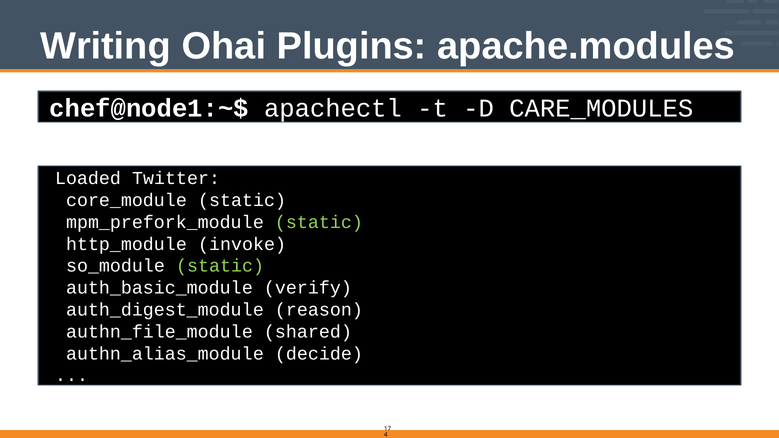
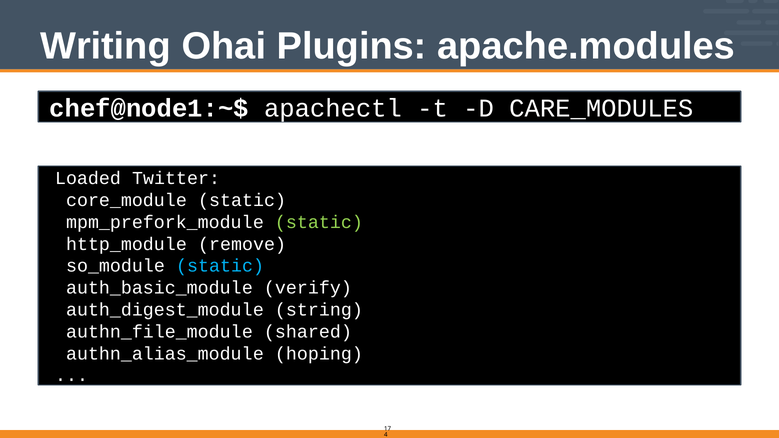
invoke: invoke -> remove
static at (220, 266) colour: light green -> light blue
reason: reason -> string
decide: decide -> hoping
